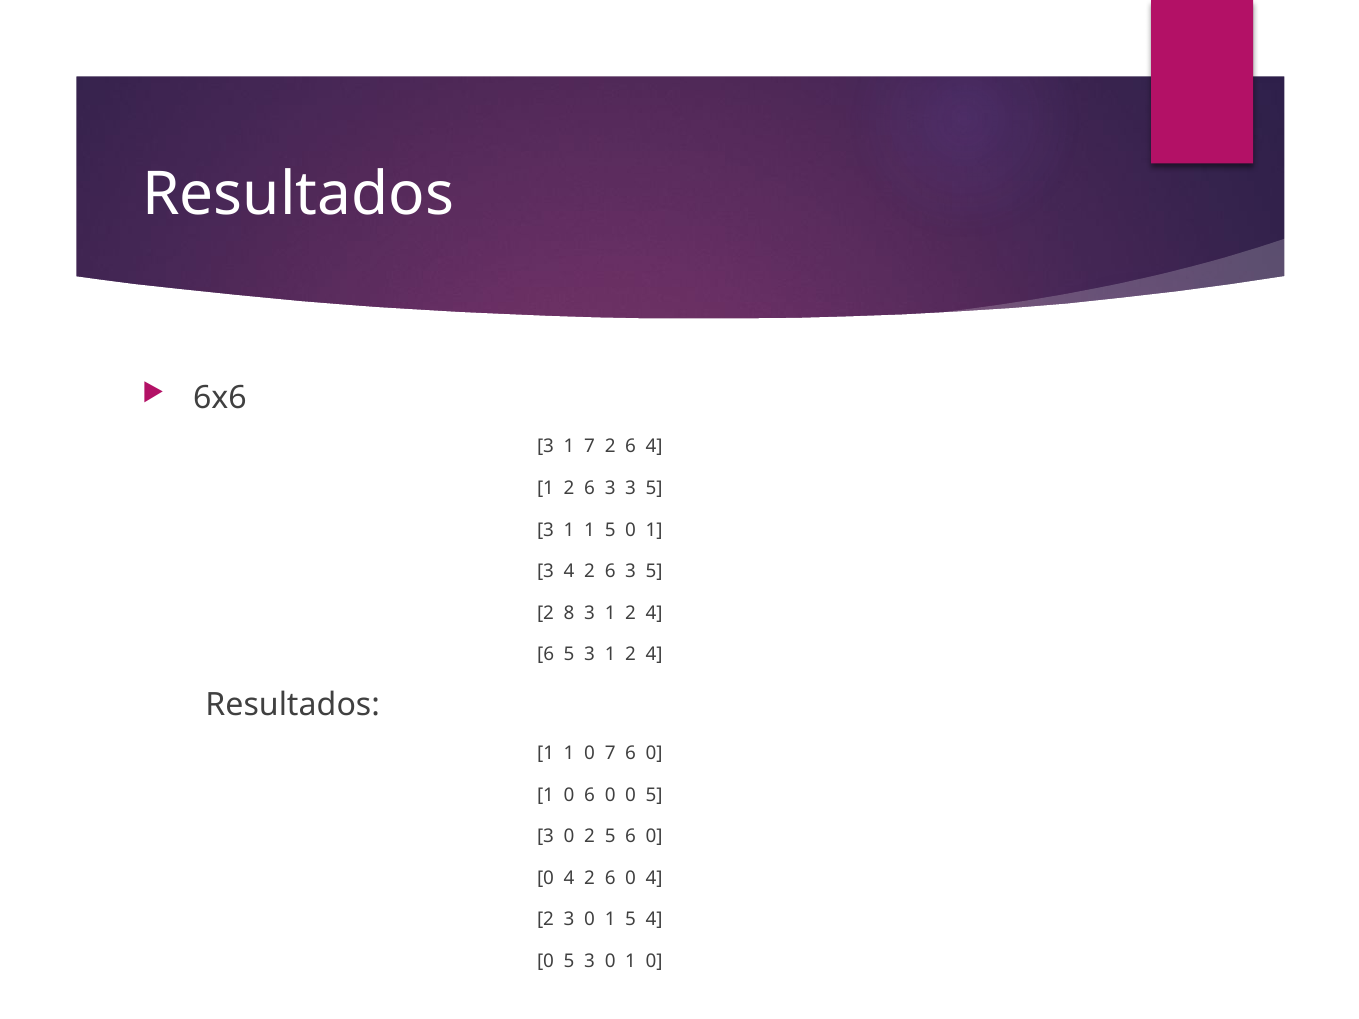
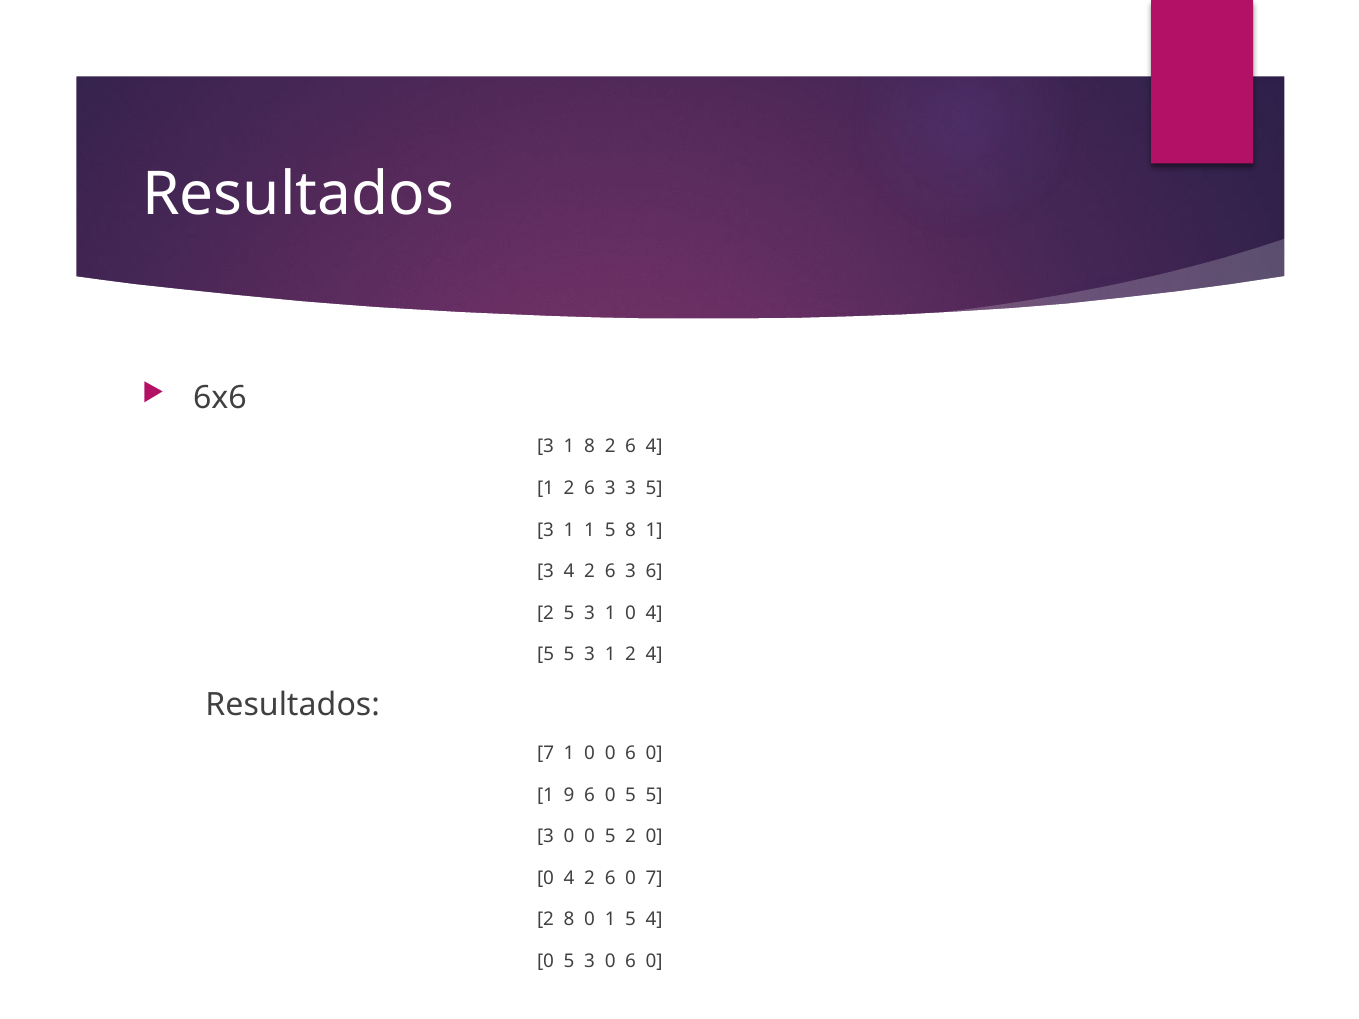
1 7: 7 -> 8
5 0: 0 -> 8
6 3 5: 5 -> 6
2 8: 8 -> 5
2 at (631, 613): 2 -> 0
6 at (546, 655): 6 -> 5
1 at (546, 754): 1 -> 7
1 0 7: 7 -> 0
0 at (569, 795): 0 -> 9
0 at (631, 795): 0 -> 5
3 0 2: 2 -> 0
5 6: 6 -> 2
6 0 4: 4 -> 7
2 3: 3 -> 8
5 3 0 1: 1 -> 6
